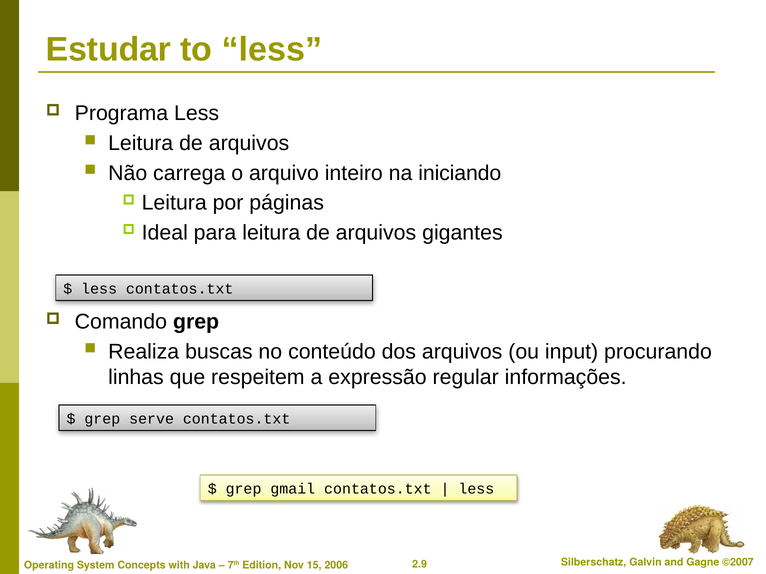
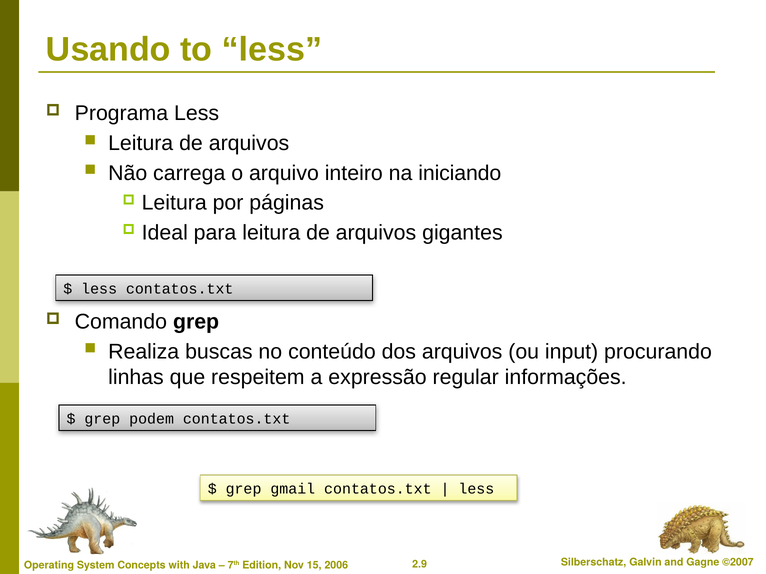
Estudar: Estudar -> Usando
serve: serve -> podem
